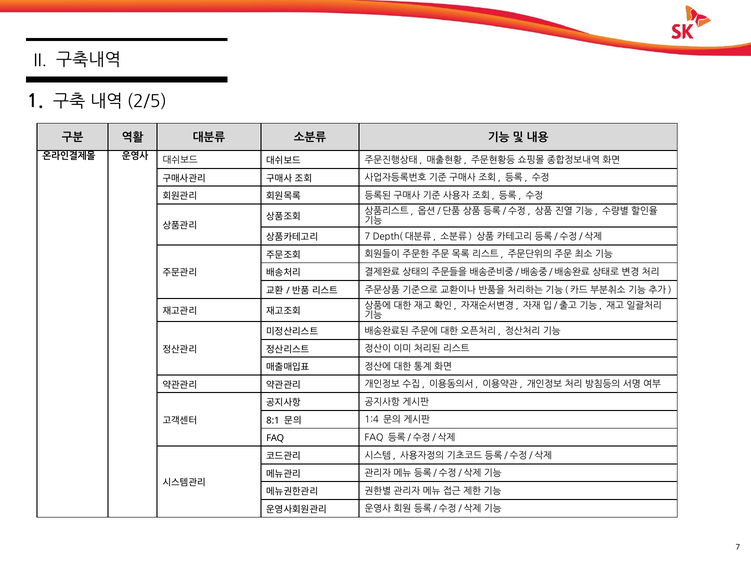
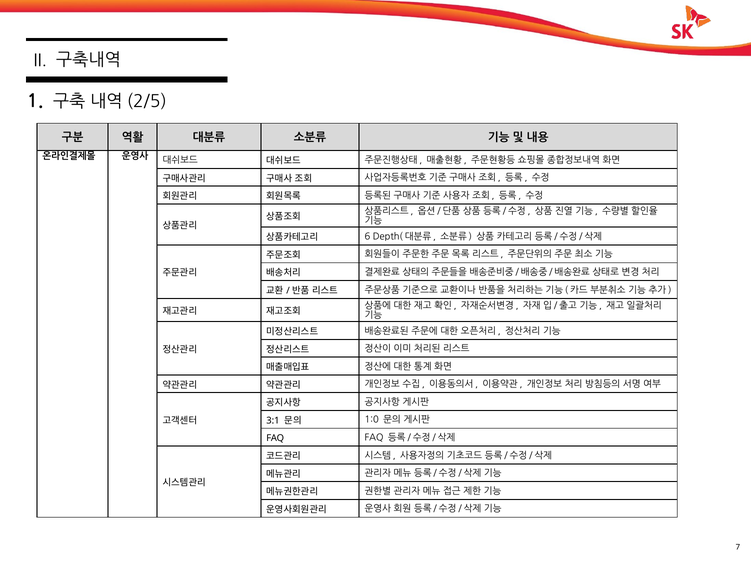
7 at (367, 237): 7 -> 6
8:1: 8:1 -> 3:1
1:4: 1:4 -> 1:0
